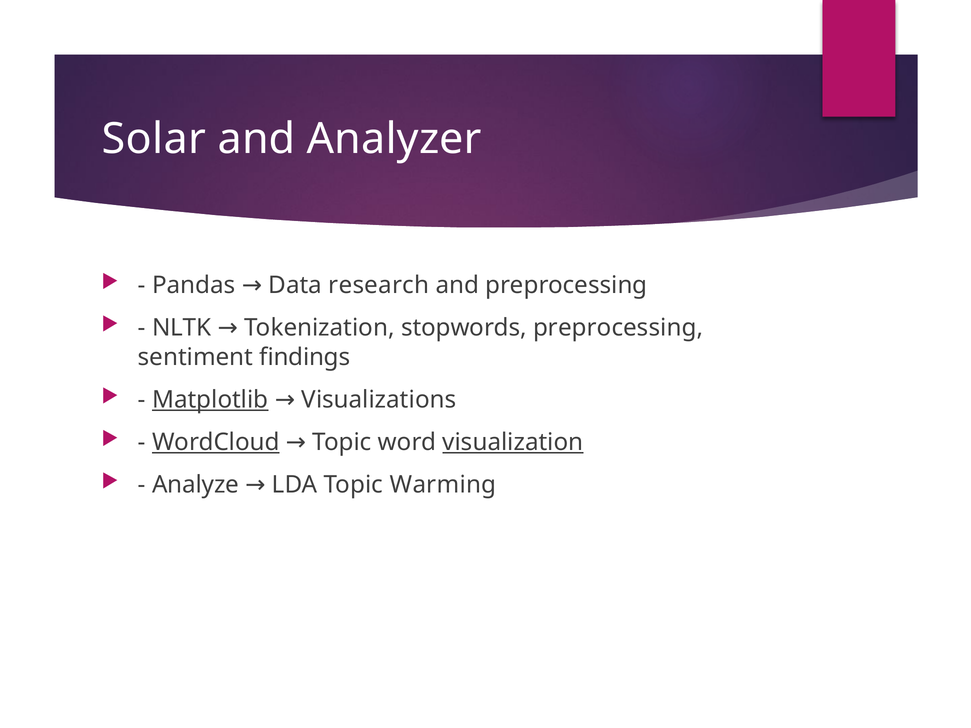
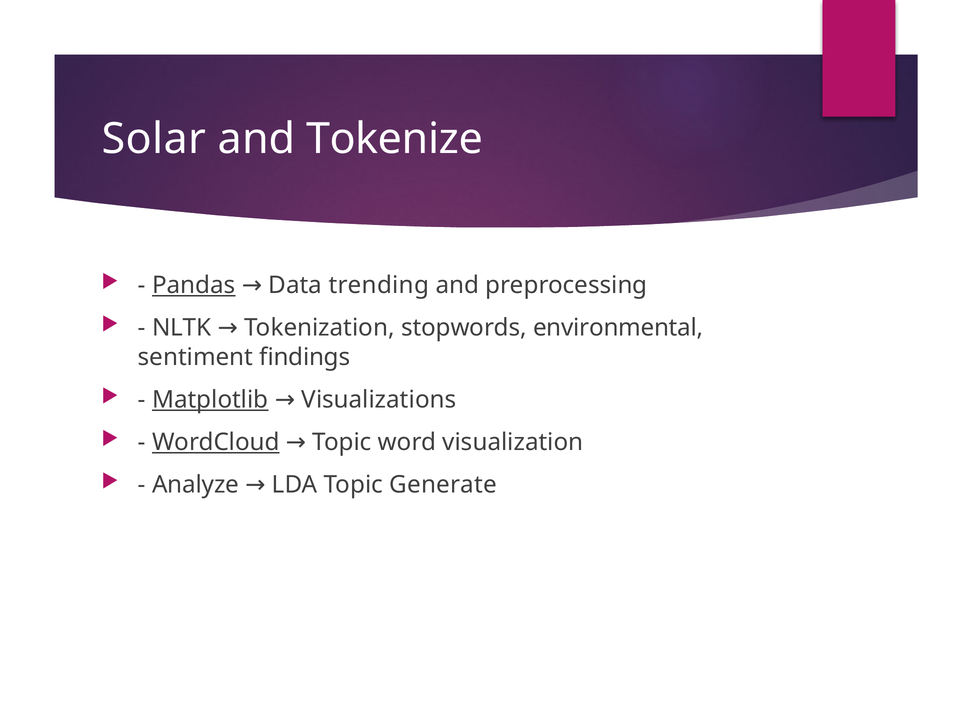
Analyzer: Analyzer -> Tokenize
Pandas underline: none -> present
research: research -> trending
stopwords preprocessing: preprocessing -> environmental
visualization underline: present -> none
Warming: Warming -> Generate
